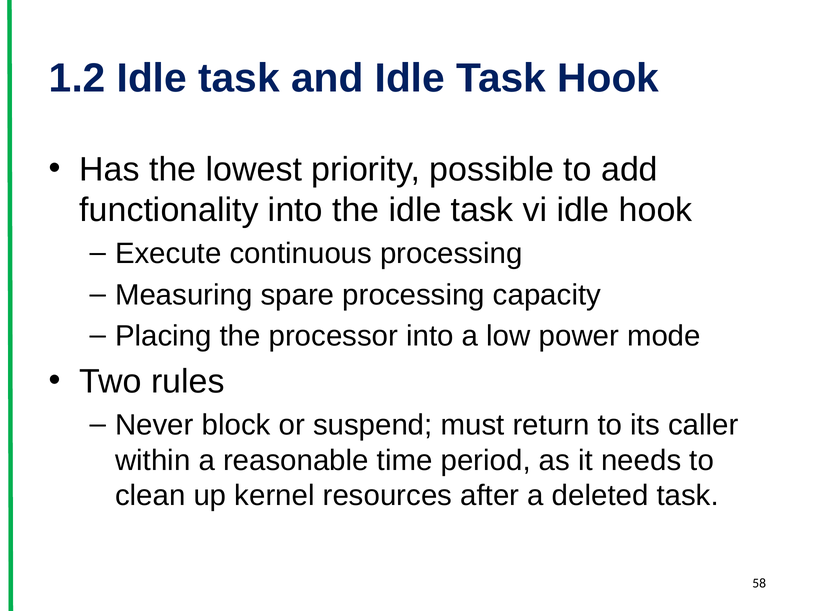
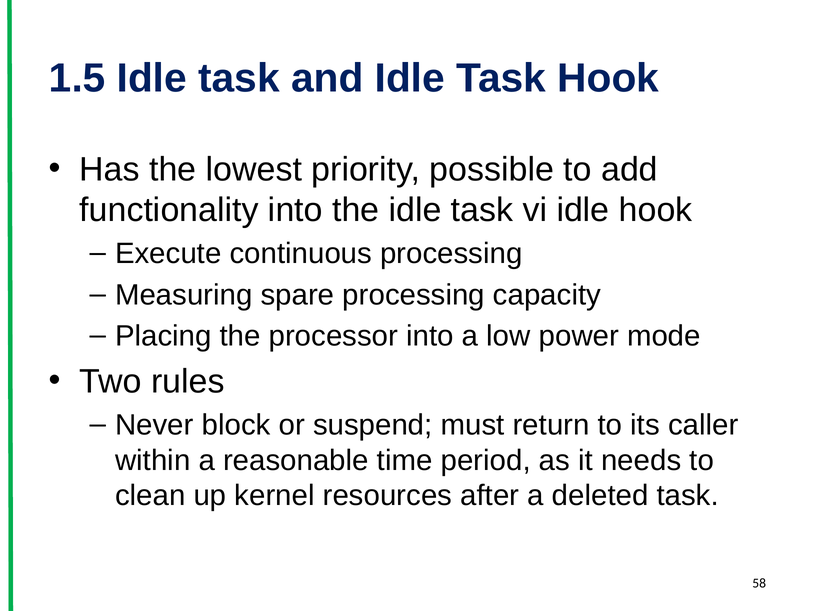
1.2: 1.2 -> 1.5
